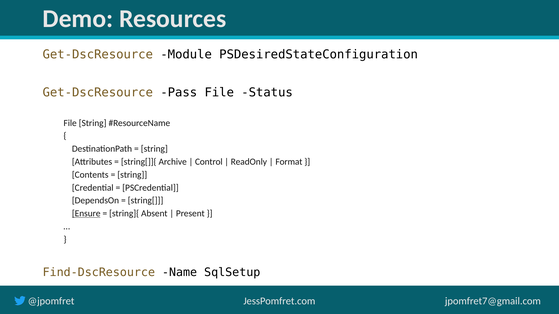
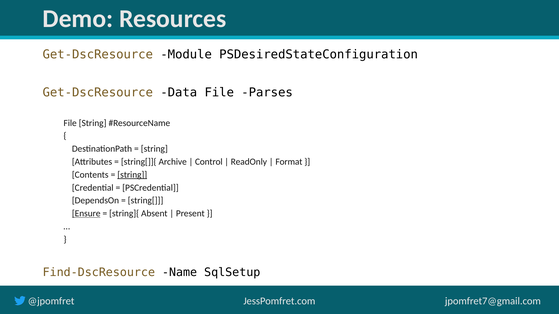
Pass: Pass -> Data
Status: Status -> Parses
string at (132, 175) underline: none -> present
